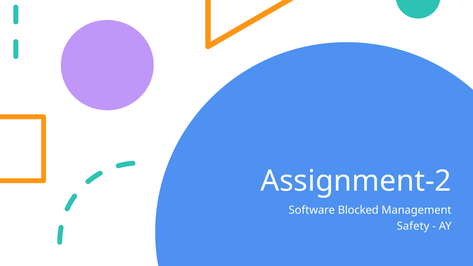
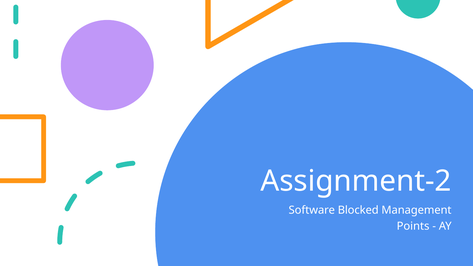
Safety: Safety -> Points
